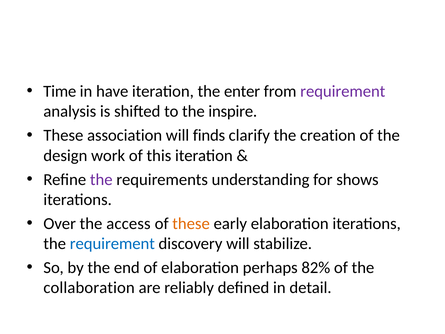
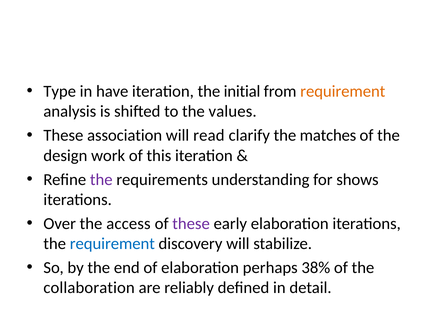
Time: Time -> Type
enter: enter -> initial
requirement at (343, 91) colour: purple -> orange
inspire: inspire -> values
finds: finds -> read
creation: creation -> matches
these at (191, 223) colour: orange -> purple
82%: 82% -> 38%
